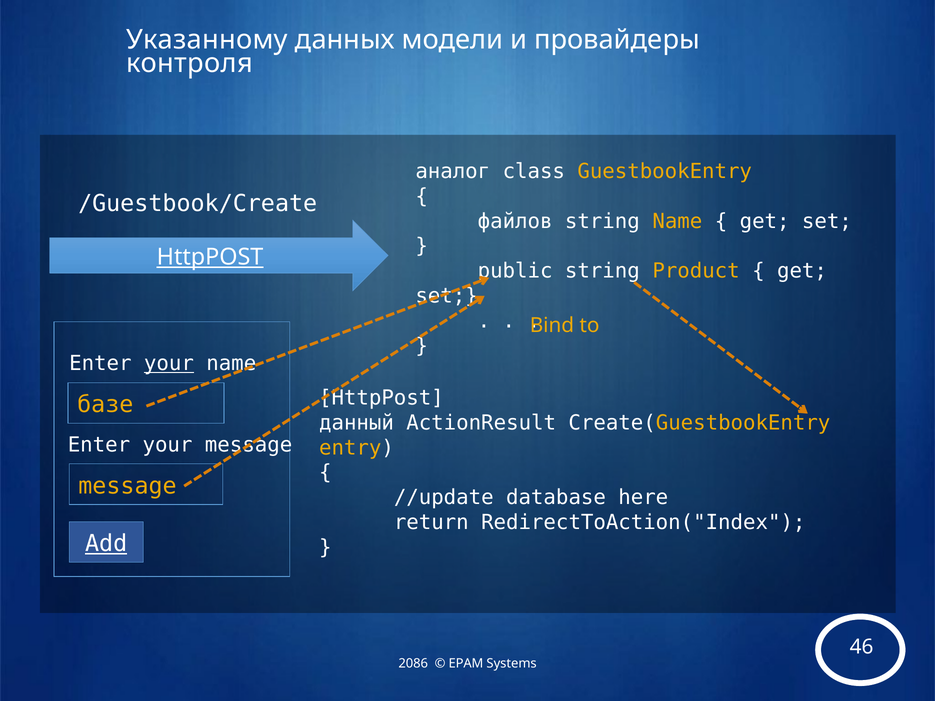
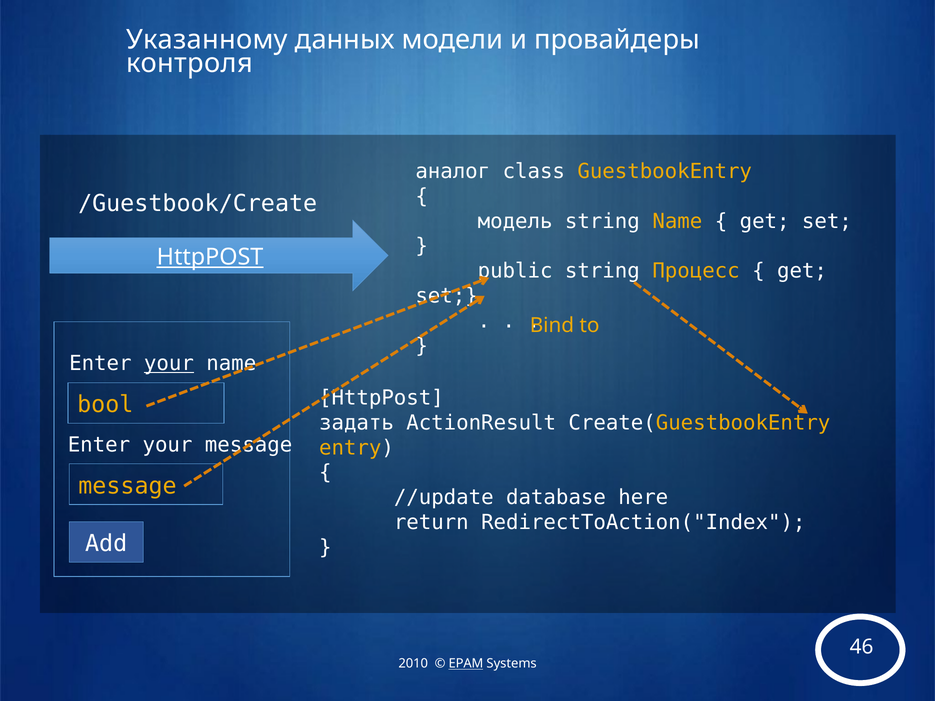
файлов: файлов -> модель
Product: Product -> Процесс
базе: базе -> bool
данный: данный -> задать
Add underline: present -> none
2086: 2086 -> 2010
EPAM underline: none -> present
